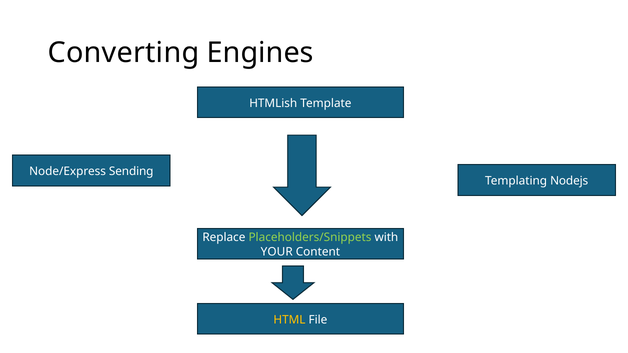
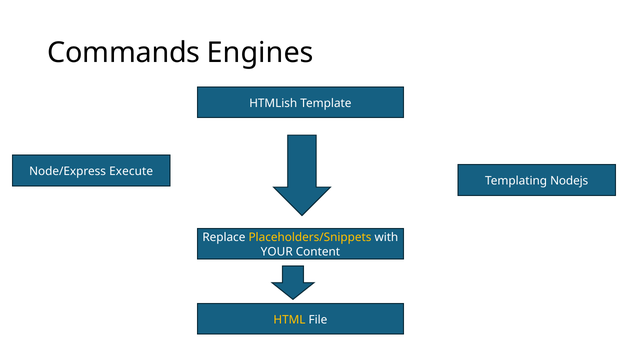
Converting: Converting -> Commands
Sending: Sending -> Execute
Placeholders/Snippets colour: light green -> yellow
